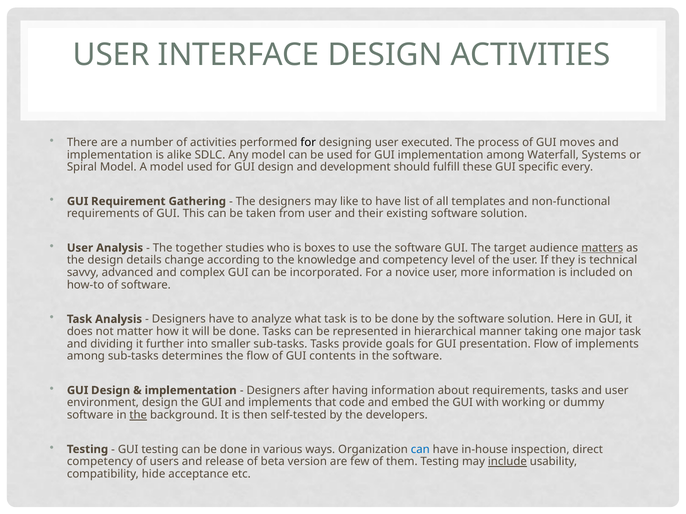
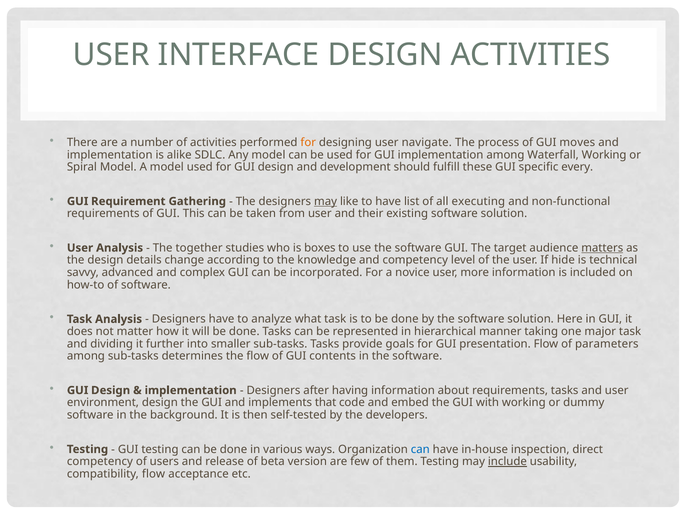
for at (308, 143) colour: black -> orange
executed: executed -> navigate
Waterfall Systems: Systems -> Working
may at (326, 202) underline: none -> present
templates: templates -> executing
they: they -> hide
of implements: implements -> parameters
the at (138, 415) underline: present -> none
compatibility hide: hide -> flow
